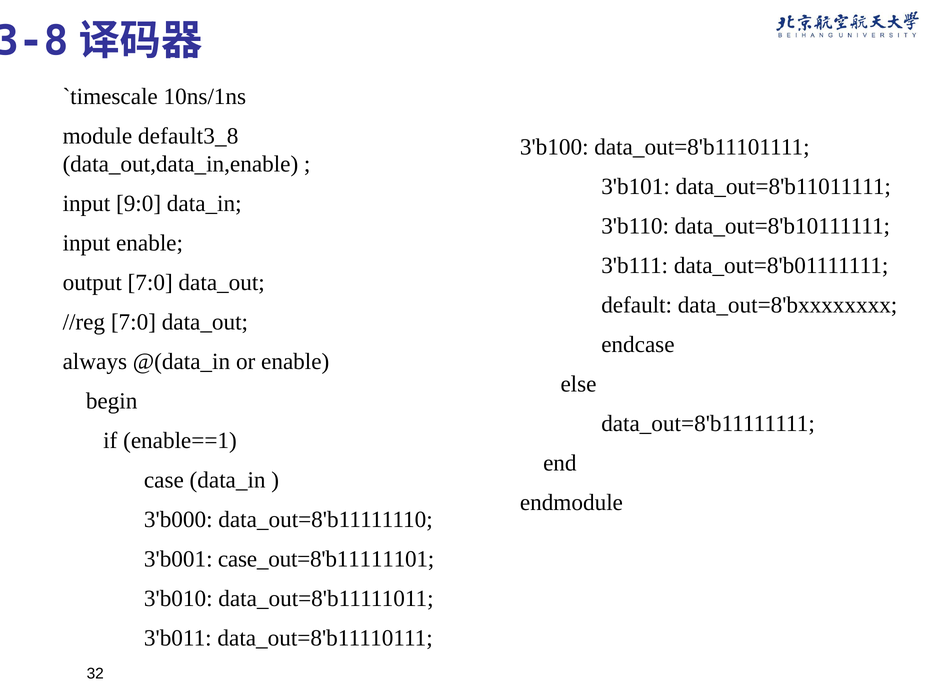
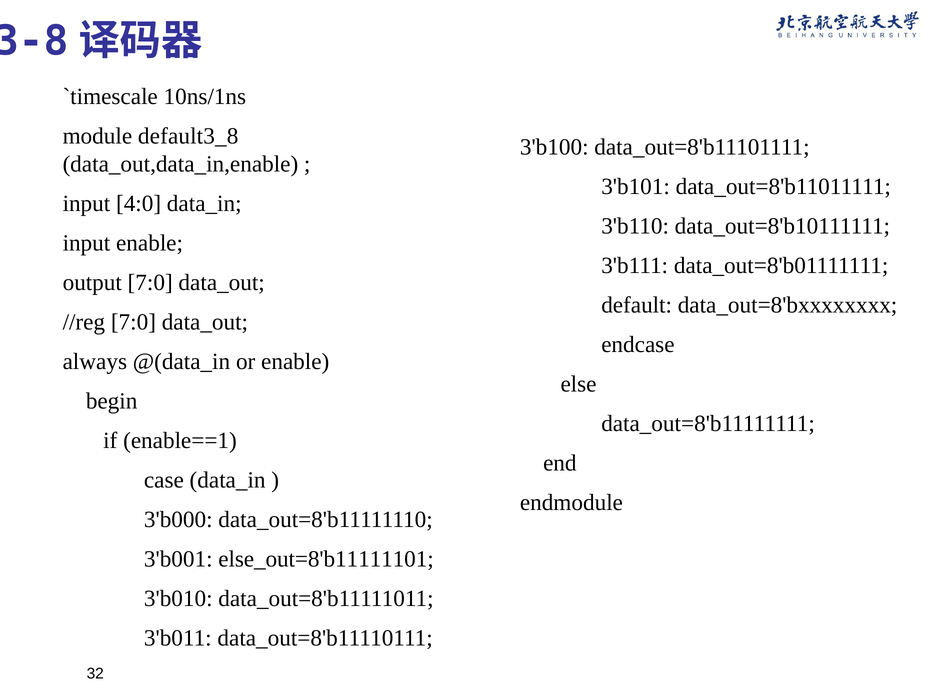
9:0: 9:0 -> 4:0
case_out=8'b11111101: case_out=8'b11111101 -> else_out=8'b11111101
